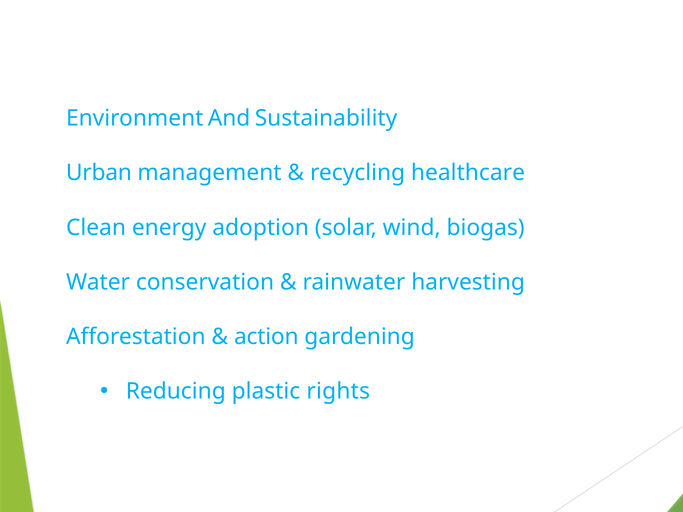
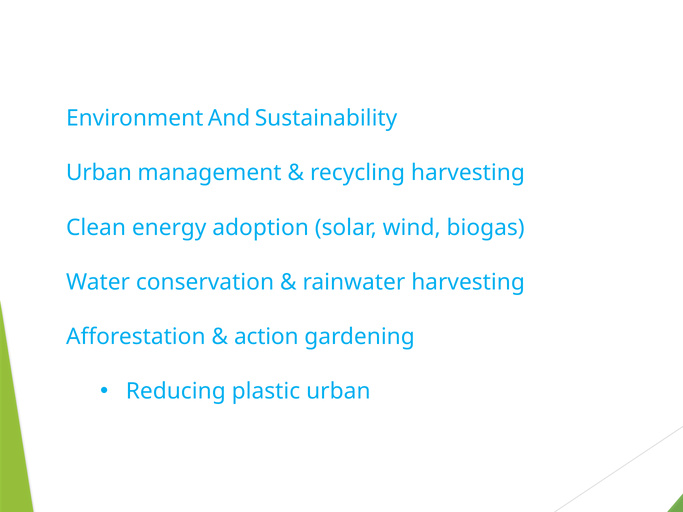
recycling healthcare: healthcare -> harvesting
plastic rights: rights -> urban
